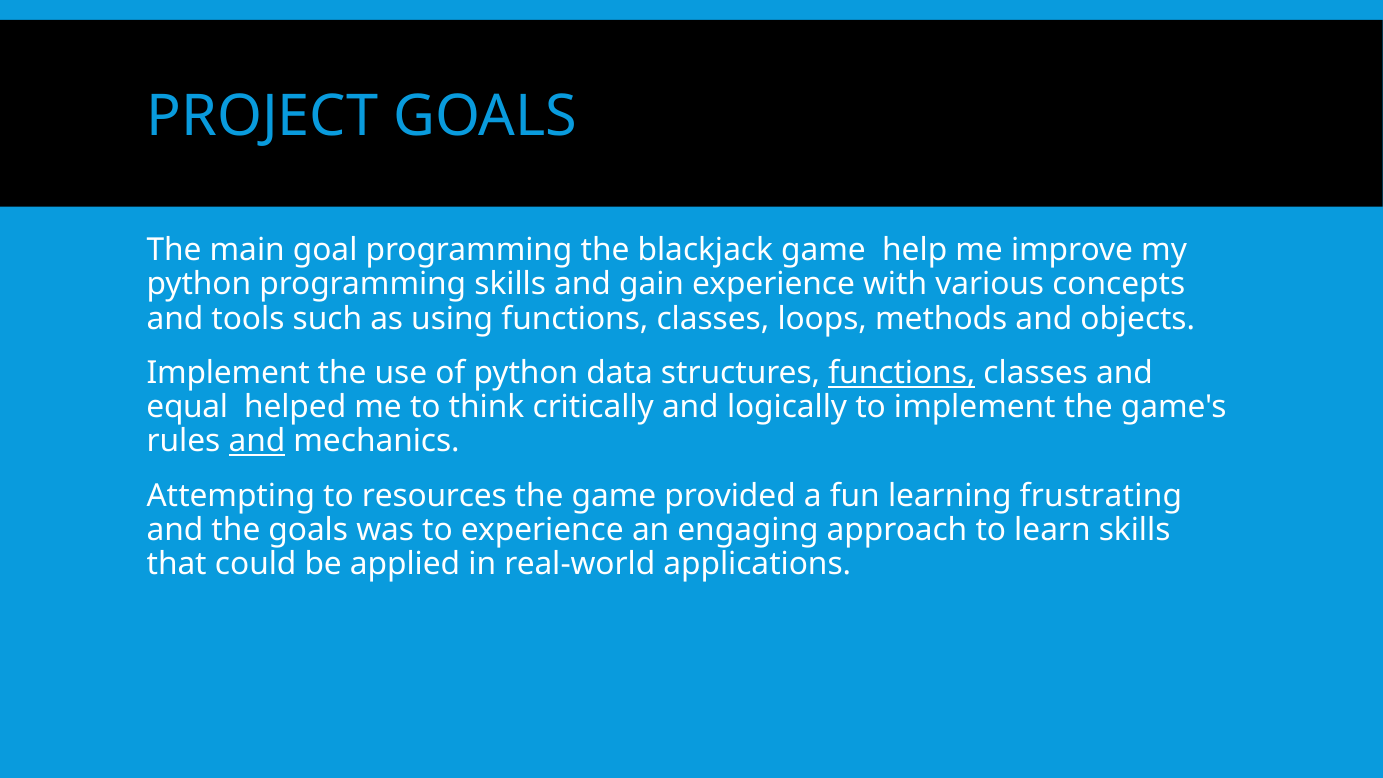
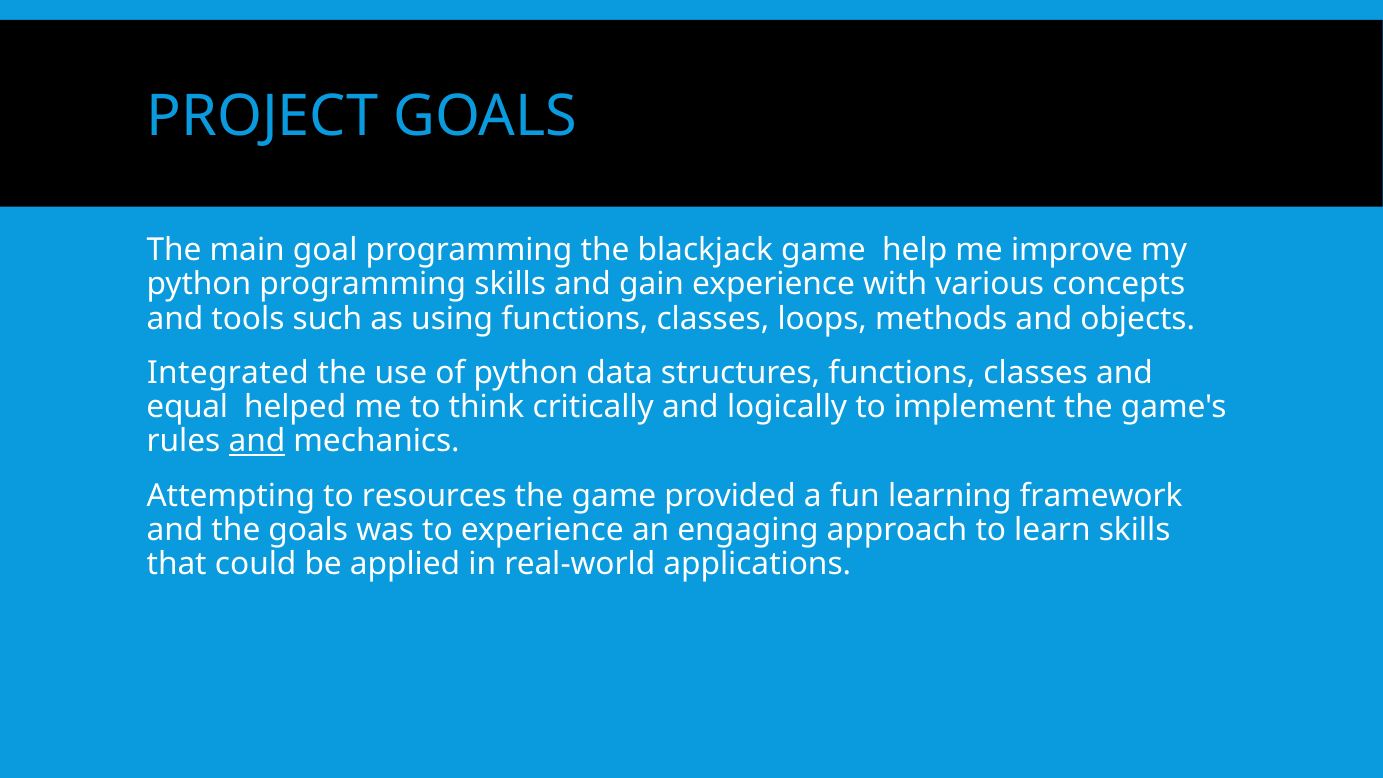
Implement at (228, 373): Implement -> Integrated
functions at (902, 373) underline: present -> none
frustrating: frustrating -> framework
